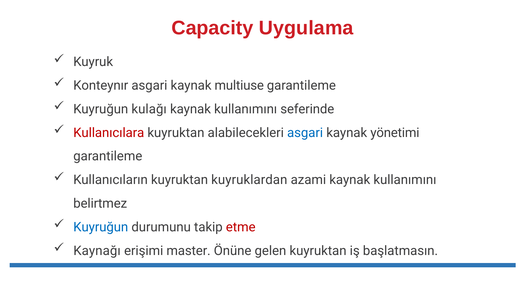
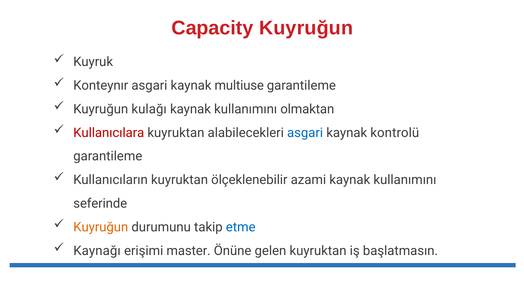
Capacity Uygulama: Uygulama -> Kuyruğun
seferinde: seferinde -> olmaktan
yönetimi: yönetimi -> kontrolü
kuyruklardan: kuyruklardan -> ölçeklenebilir
belirtmez: belirtmez -> seferinde
Kuyruğun at (101, 227) colour: blue -> orange
etme colour: red -> blue
